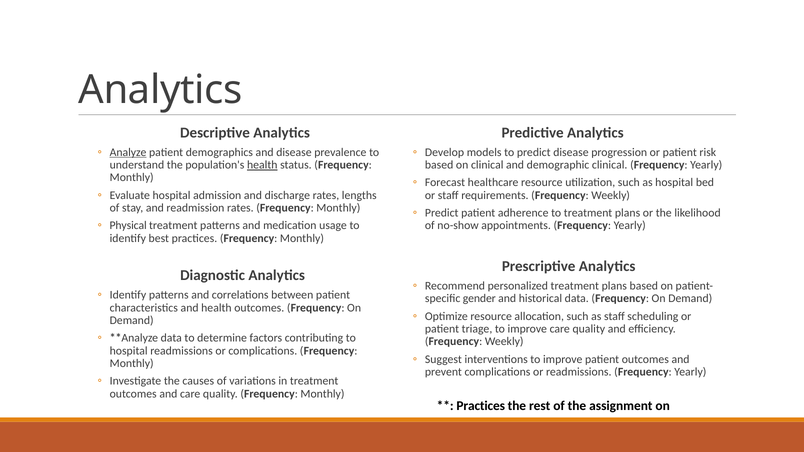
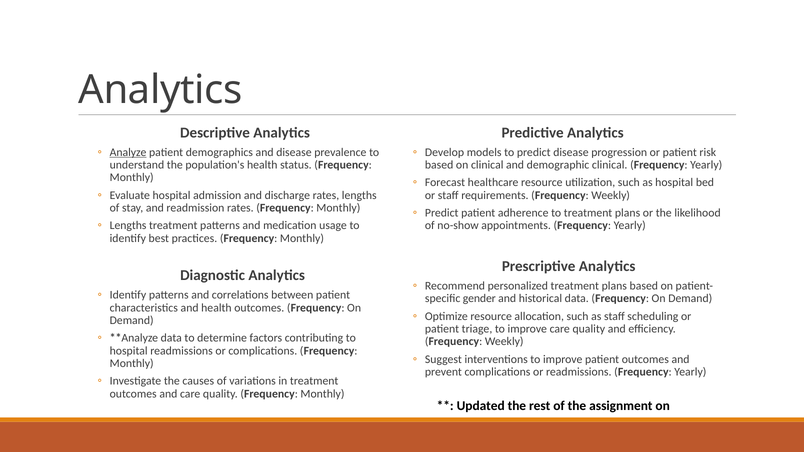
health at (262, 165) underline: present -> none
Physical at (128, 226): Physical -> Lengths
Practices at (481, 406): Practices -> Updated
